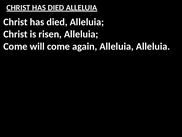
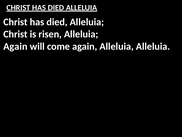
Come at (15, 46): Come -> Again
